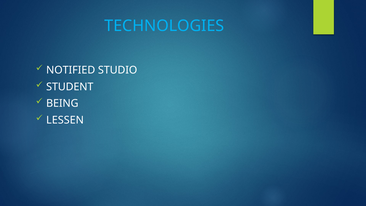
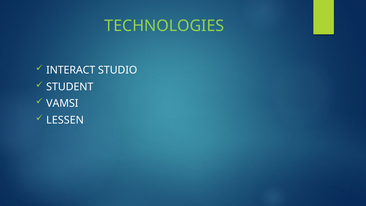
TECHNOLOGIES colour: light blue -> light green
NOTIFIED: NOTIFIED -> INTERACT
BEING: BEING -> VAMSI
